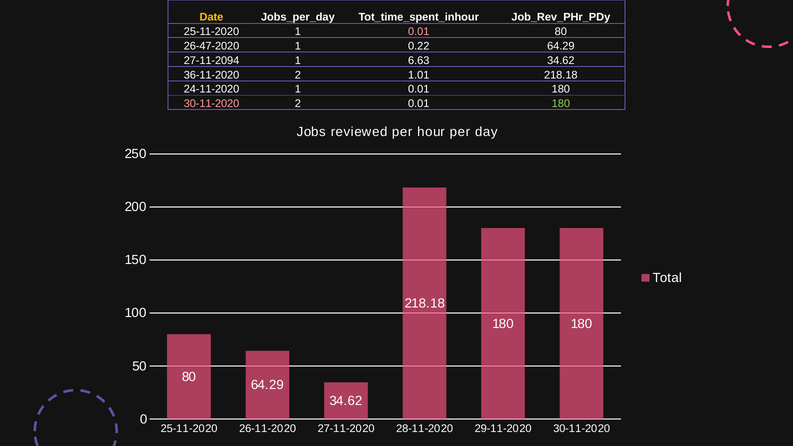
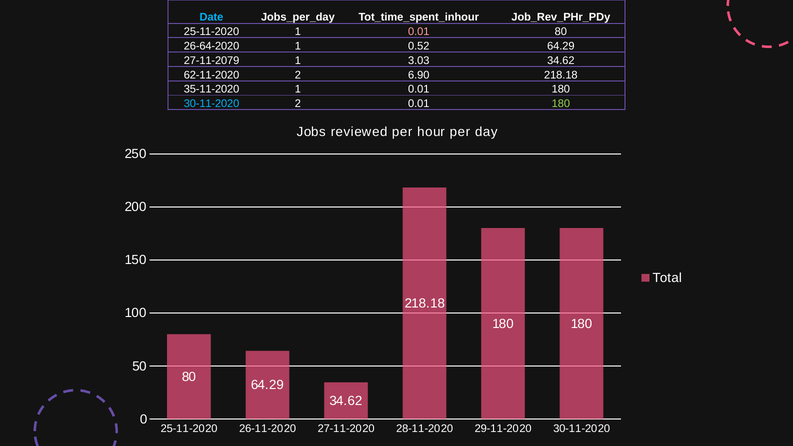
Date colour: yellow -> light blue
26-47-2020: 26-47-2020 -> 26-64-2020
0.22: 0.22 -> 0.52
27-11-2094: 27-11-2094 -> 27-11-2079
6.63: 6.63 -> 3.03
36-11-2020: 36-11-2020 -> 62-11-2020
1.01: 1.01 -> 6.90
24-11-2020: 24-11-2020 -> 35-11-2020
30-11-2020 at (212, 104) colour: pink -> light blue
